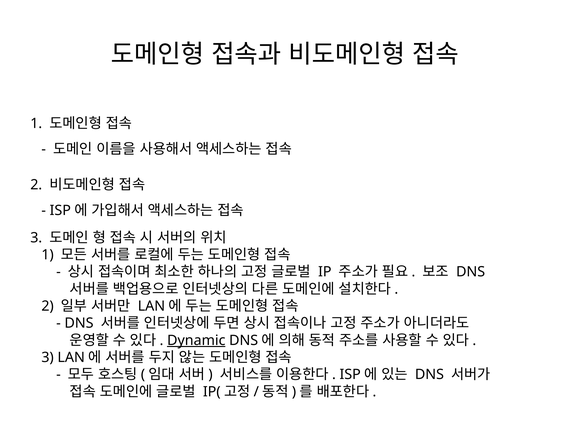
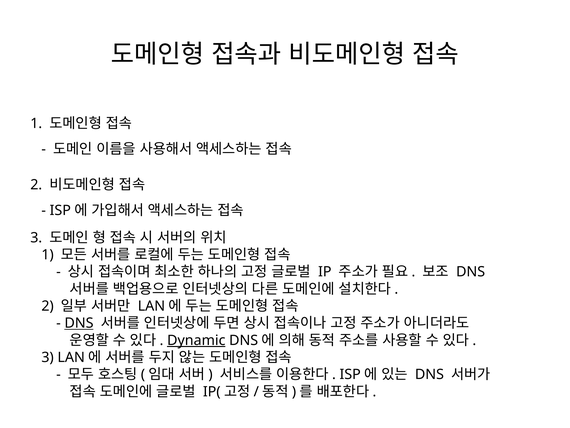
DNS at (79, 323) underline: none -> present
